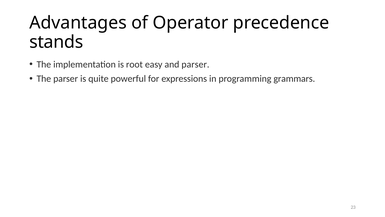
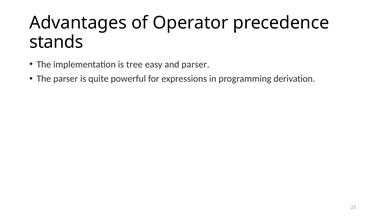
root: root -> tree
grammars: grammars -> derivation
